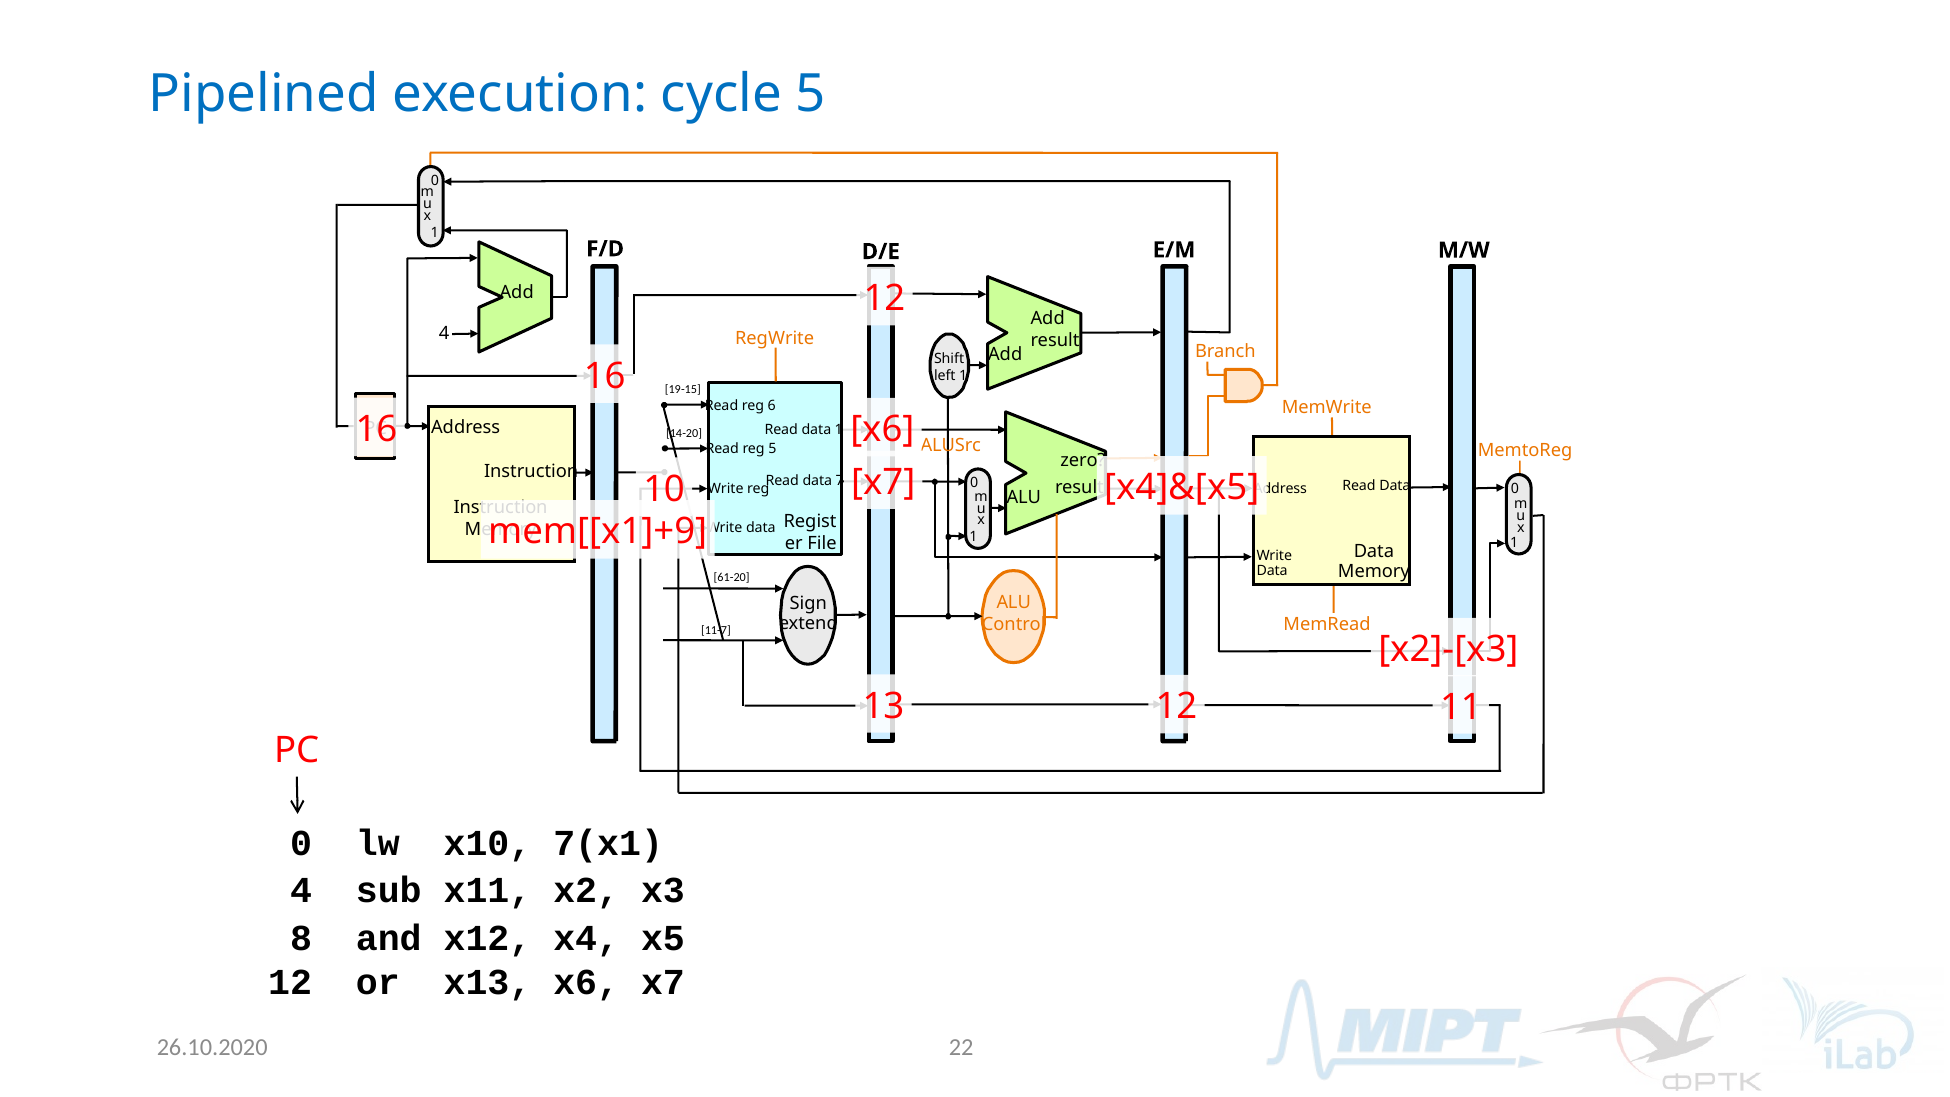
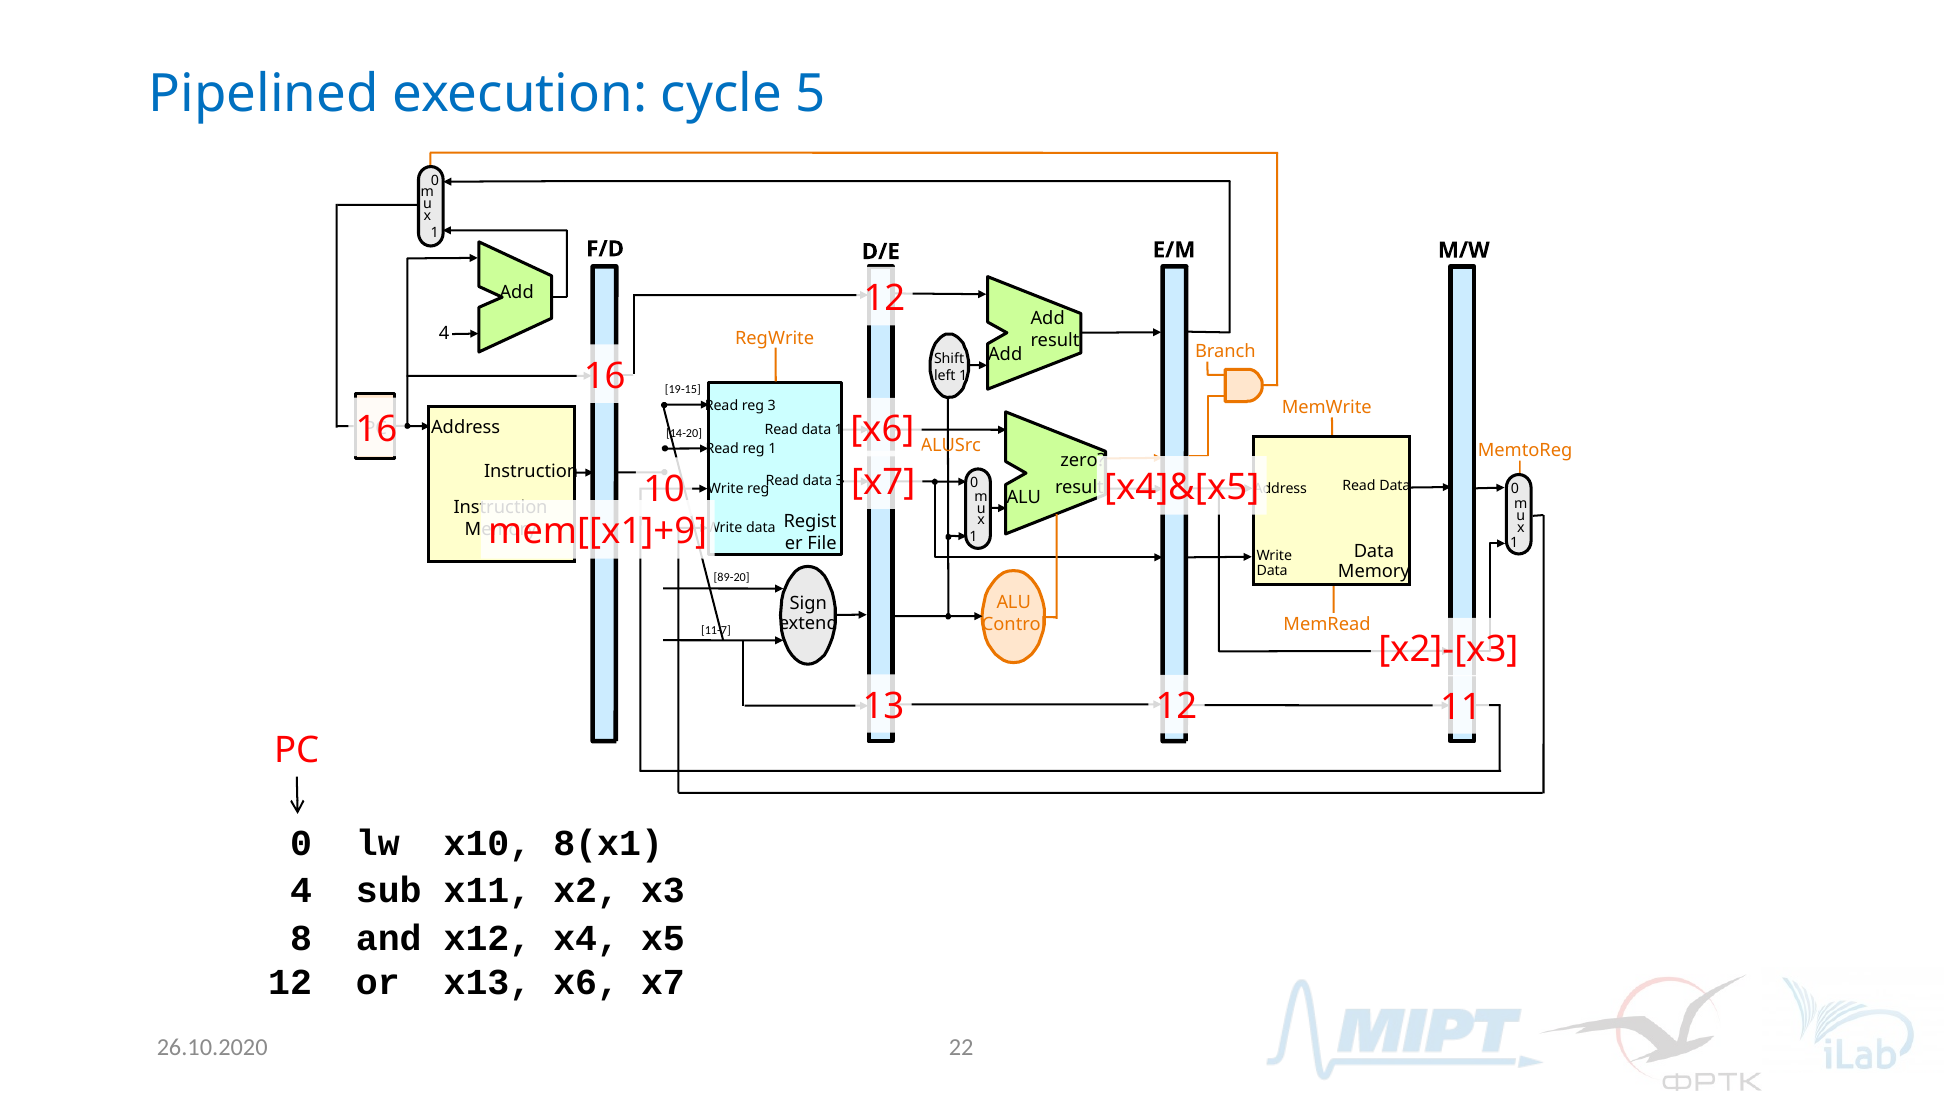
reg 6: 6 -> 3
reg 5: 5 -> 1
data 7: 7 -> 3
61-20: 61-20 -> 89-20
7(x1: 7(x1 -> 8(x1
